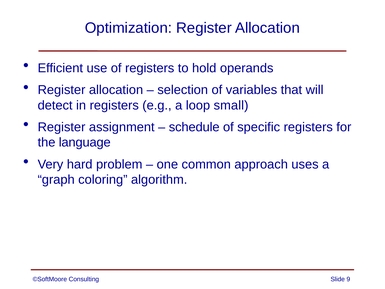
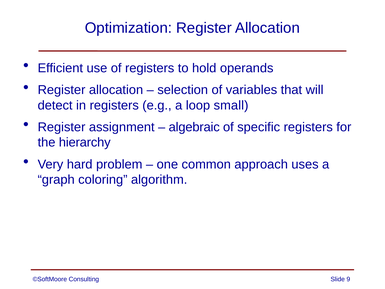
schedule: schedule -> algebraic
language: language -> hierarchy
